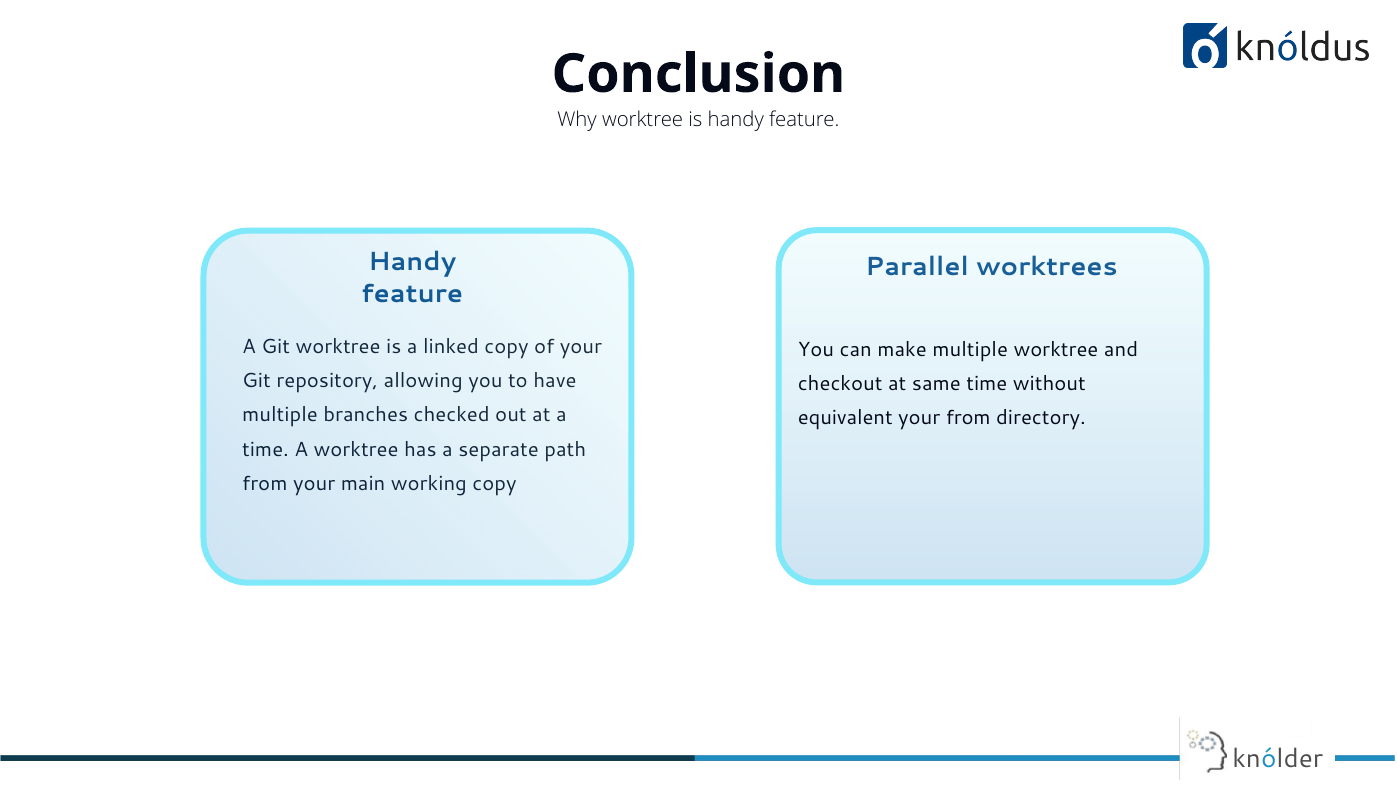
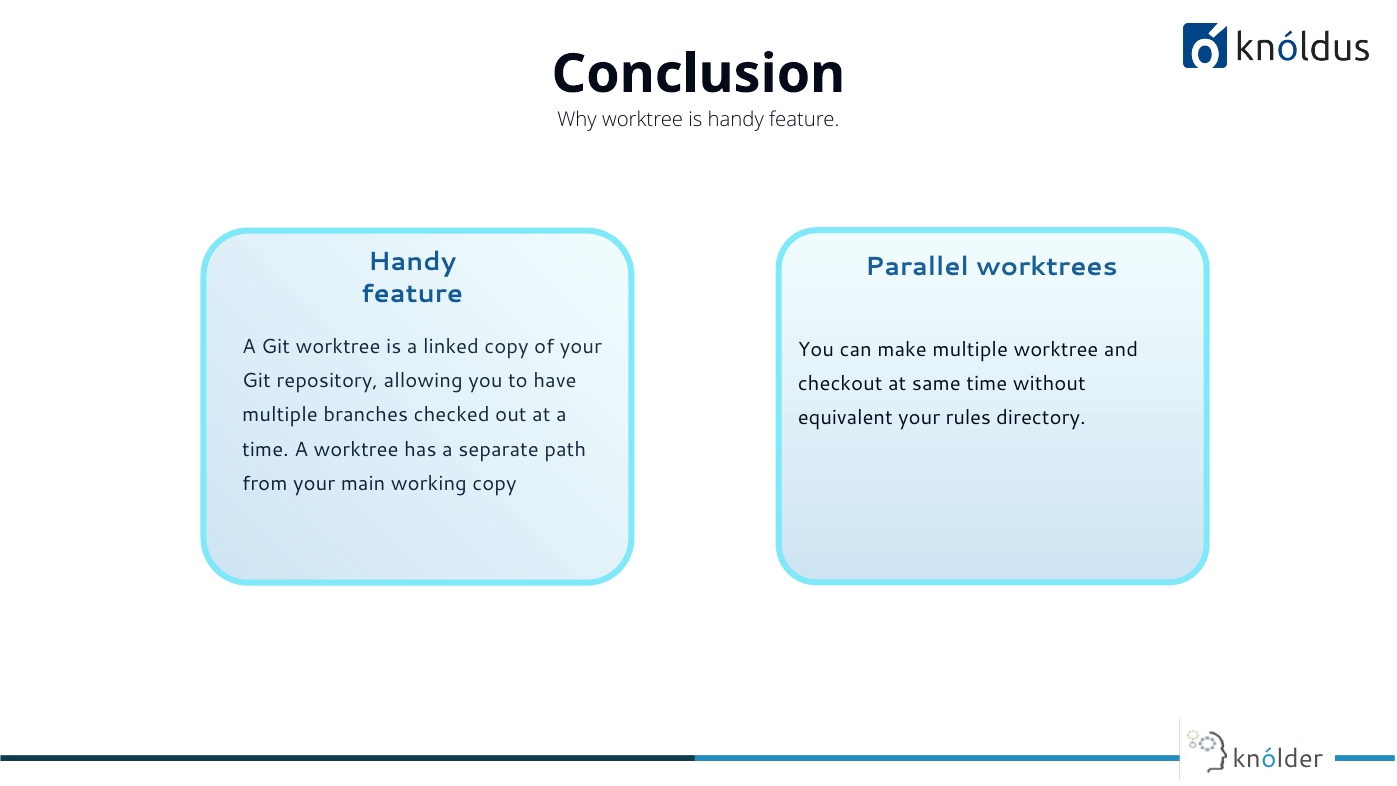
your from: from -> rules
